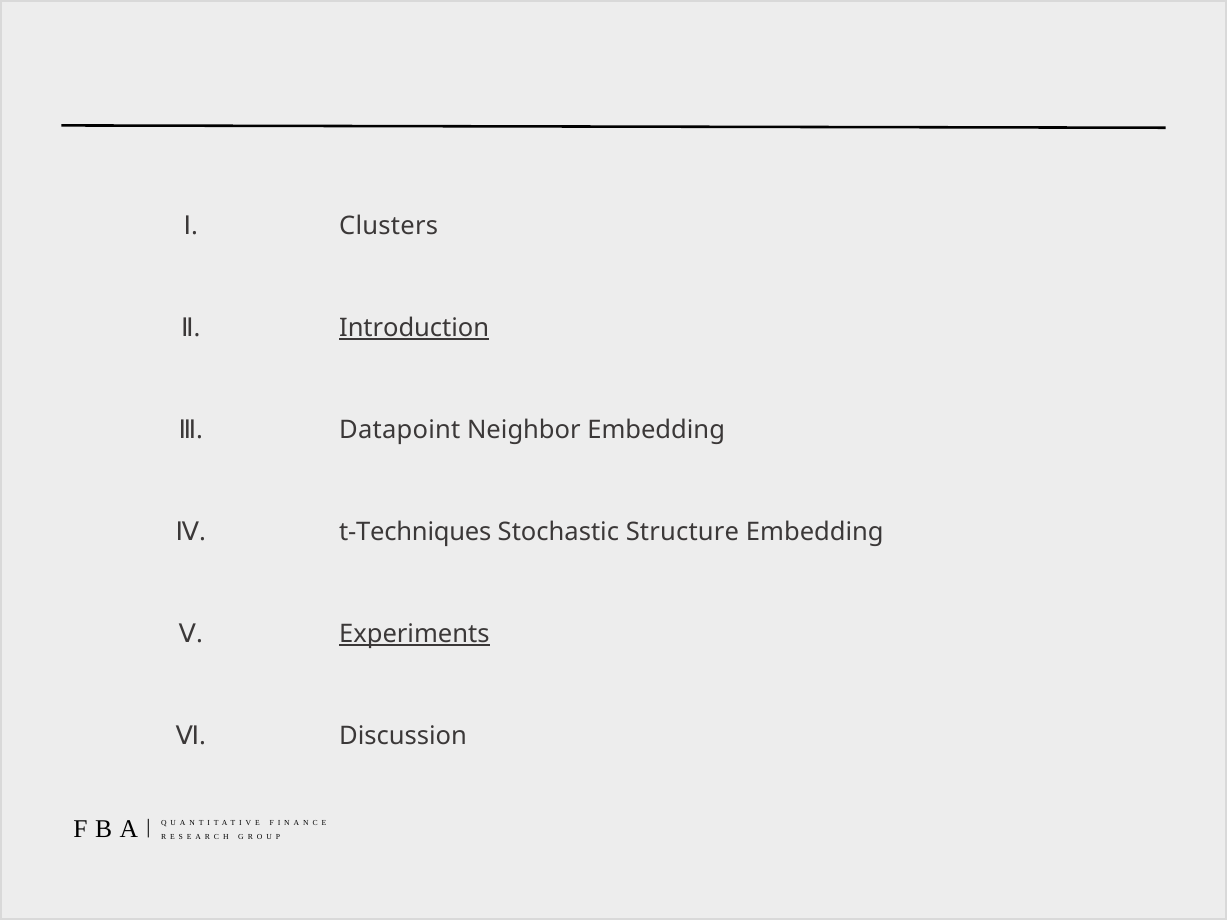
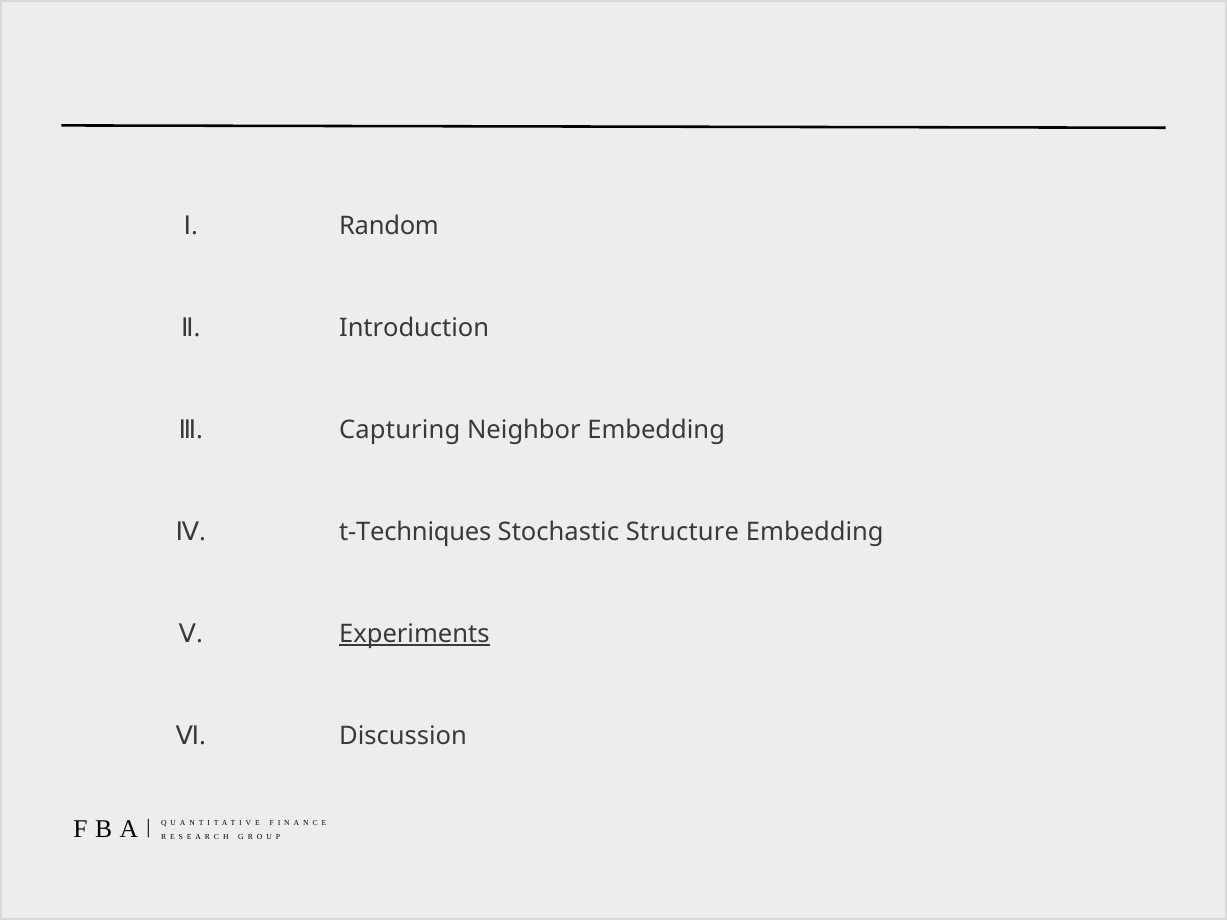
Clusters: Clusters -> Random
Introduction underline: present -> none
Datapoint: Datapoint -> Capturing
